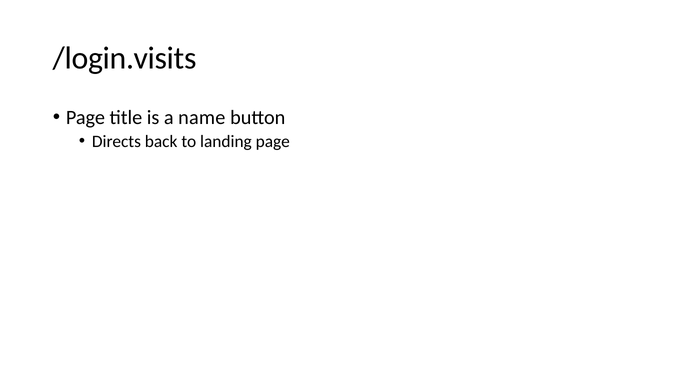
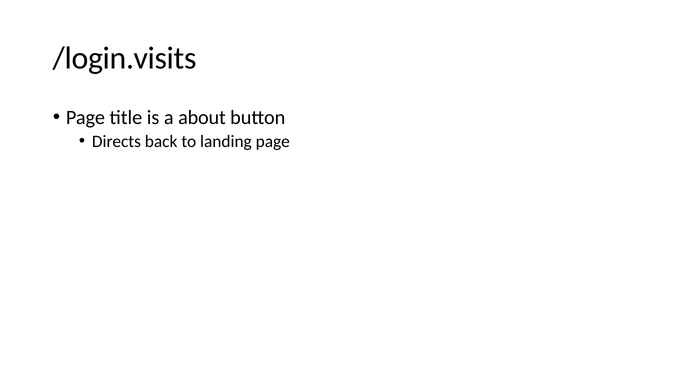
name: name -> about
